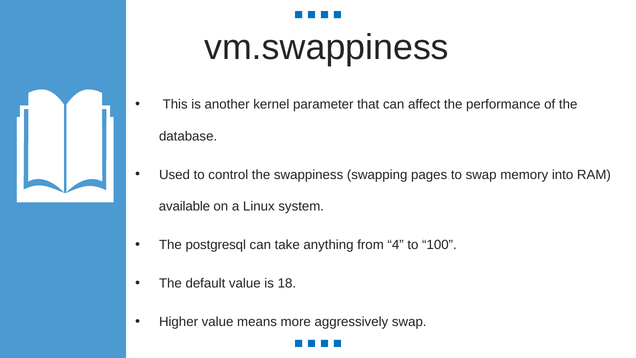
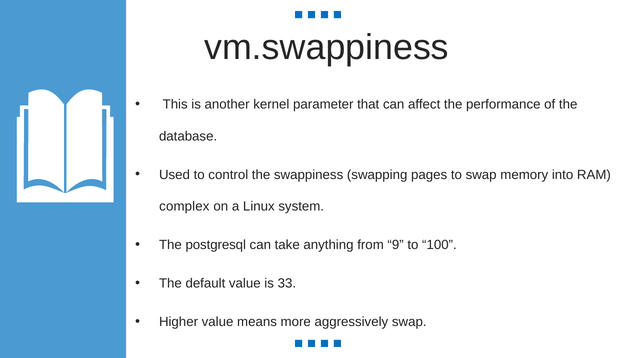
available: available -> complex
4: 4 -> 9
18: 18 -> 33
